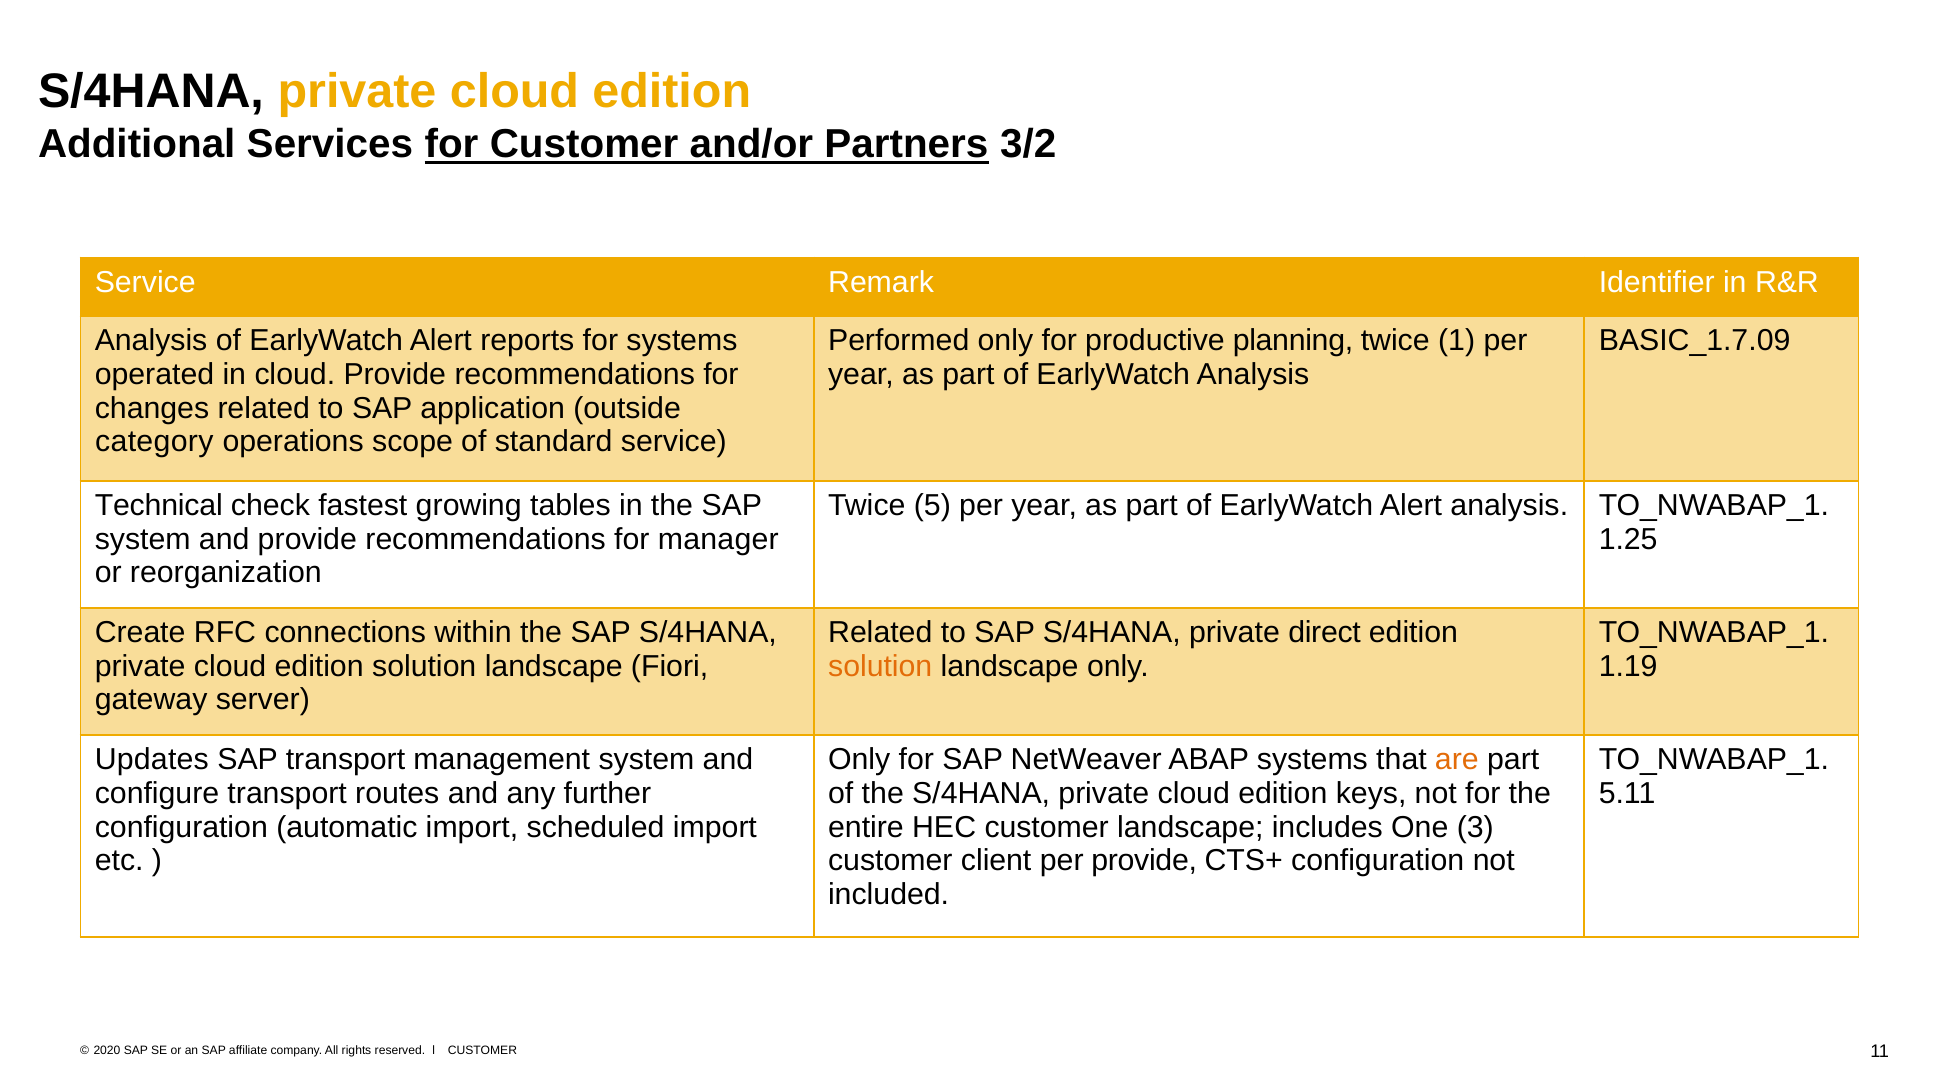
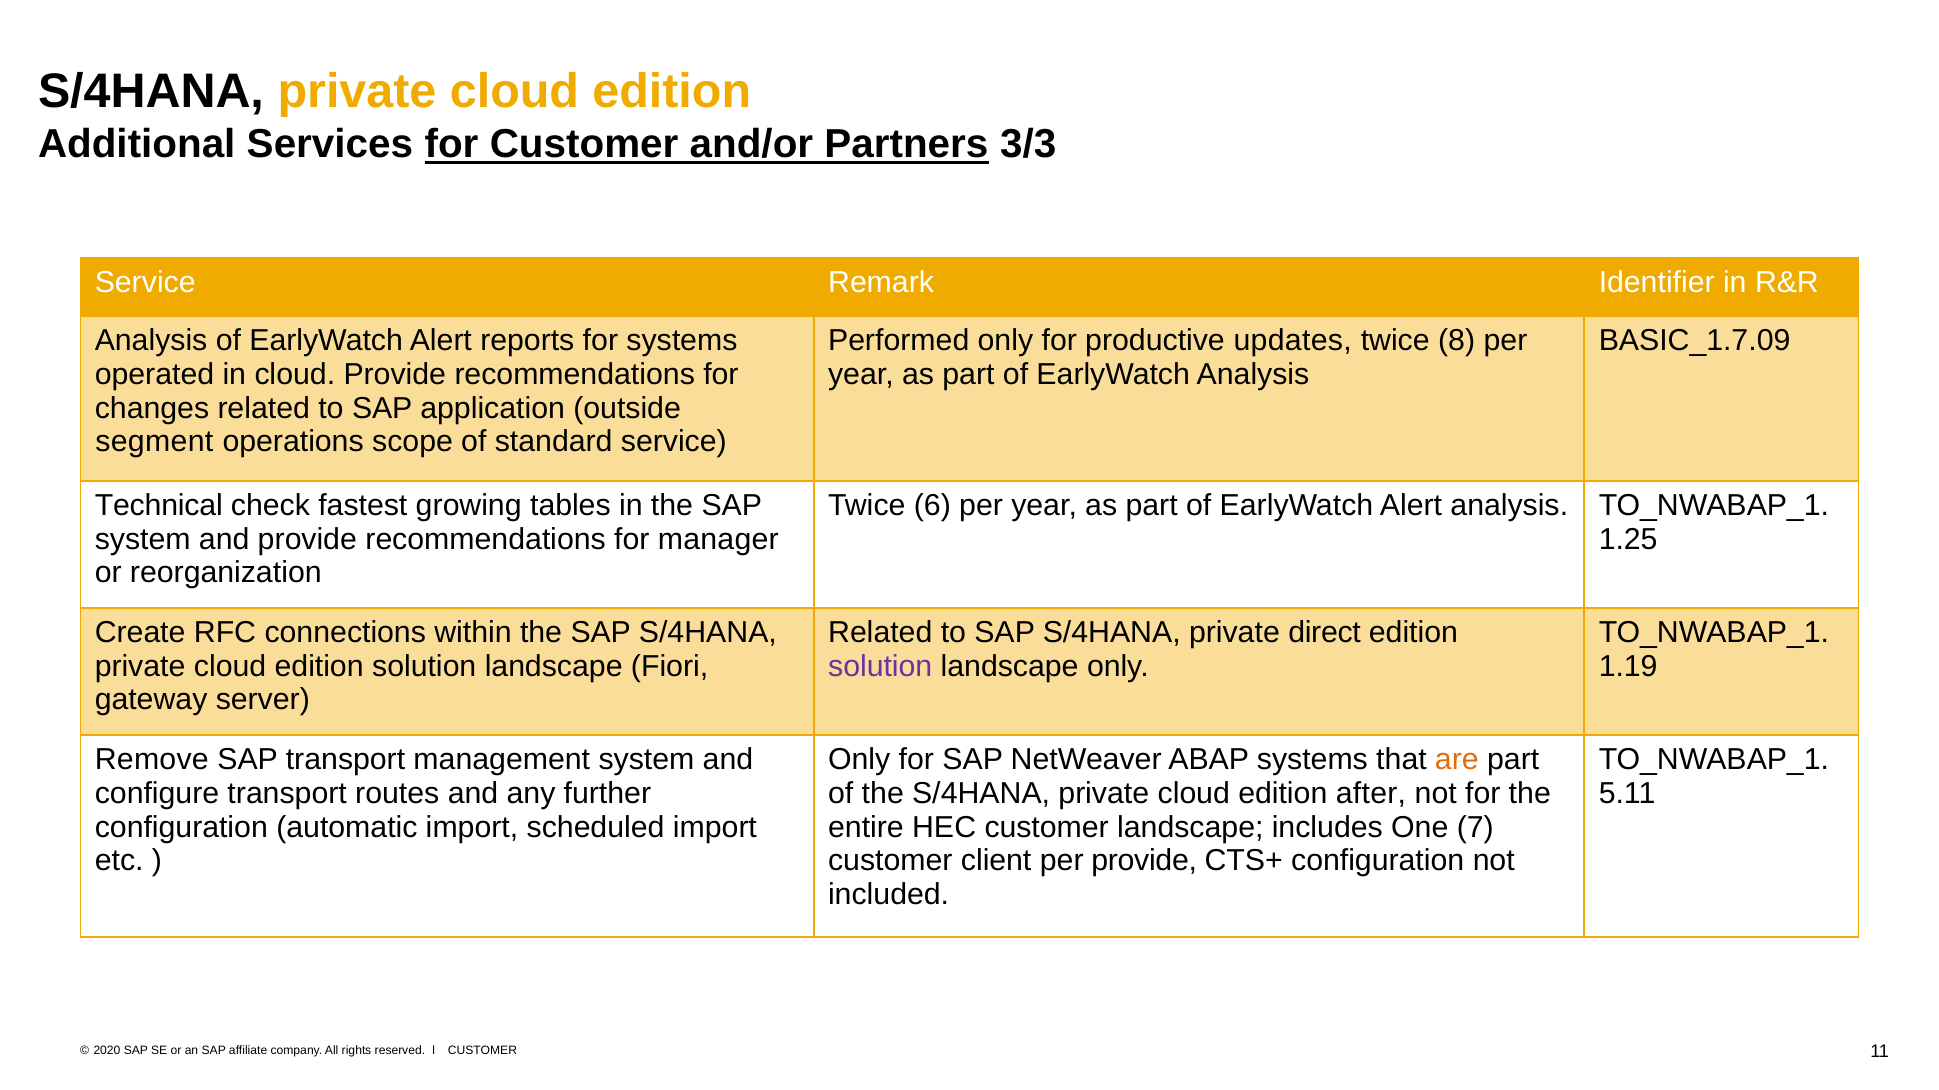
3/2: 3/2 -> 3/3
planning: planning -> updates
1: 1 -> 8
category: category -> segment
5: 5 -> 6
solution at (880, 667) colour: orange -> purple
Updates: Updates -> Remove
keys: keys -> after
3: 3 -> 7
